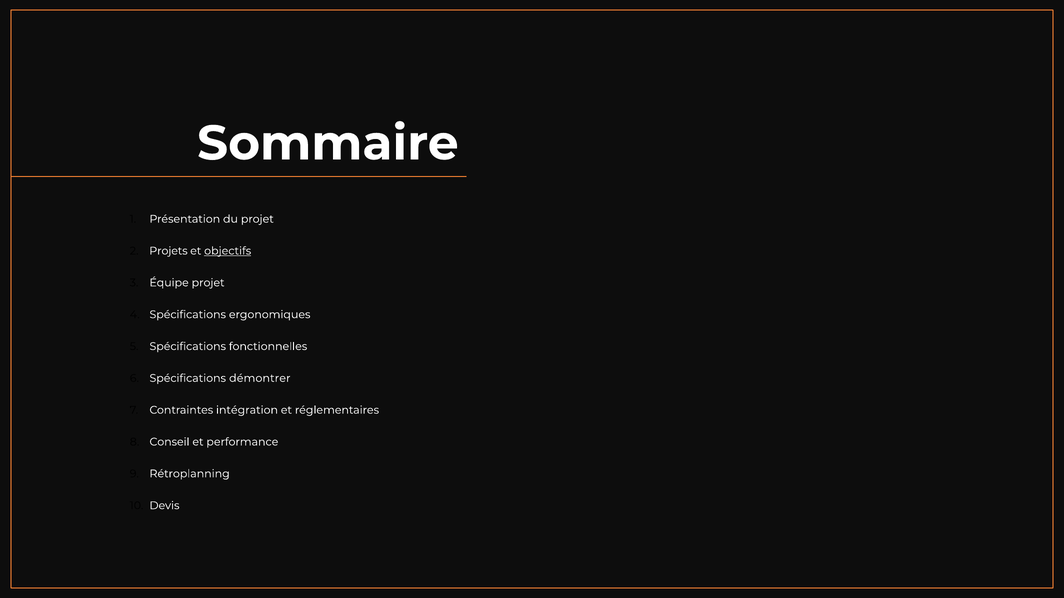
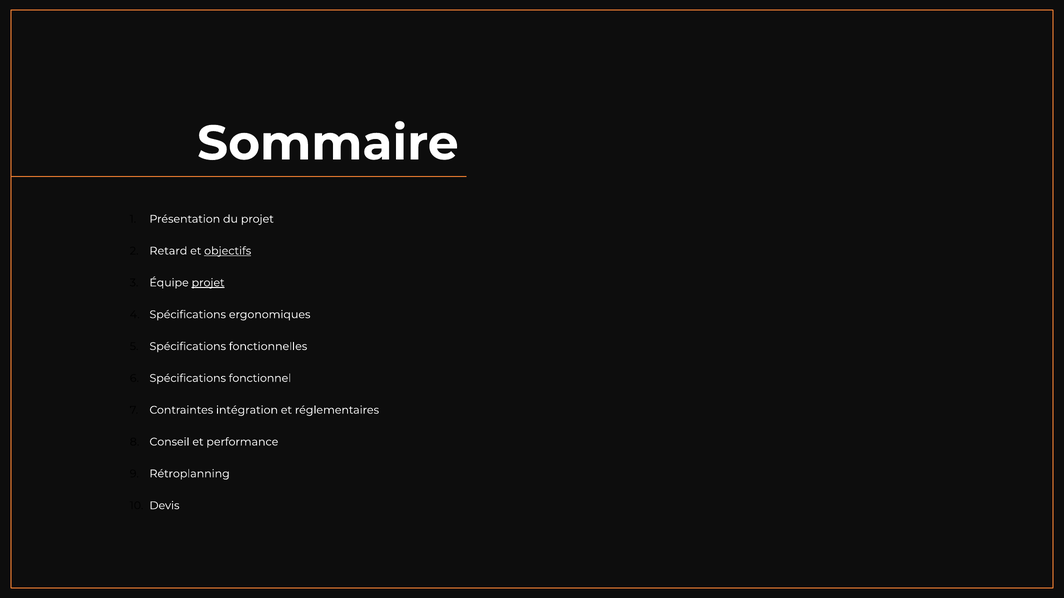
Projets: Projets -> Retard
projet at (208, 283) underline: none -> present
démontrer: démontrer -> fonctionnel
